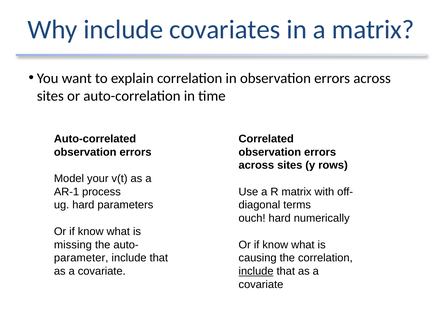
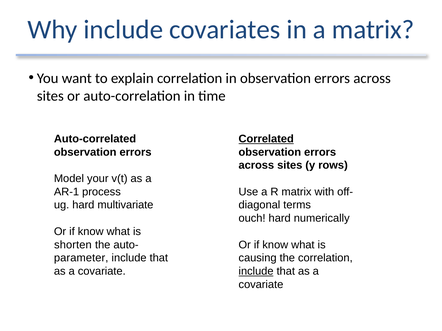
Correlated underline: none -> present
parameters: parameters -> multivariate
missing: missing -> shorten
